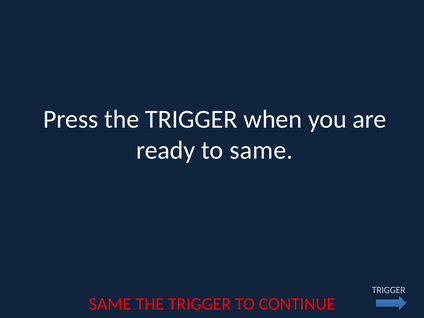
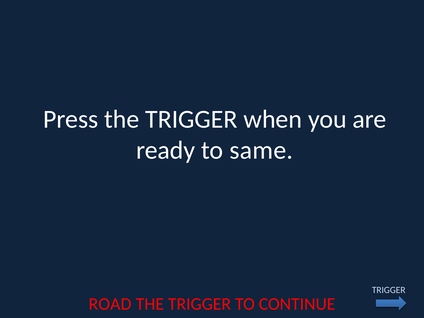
SAME at (110, 304): SAME -> ROAD
